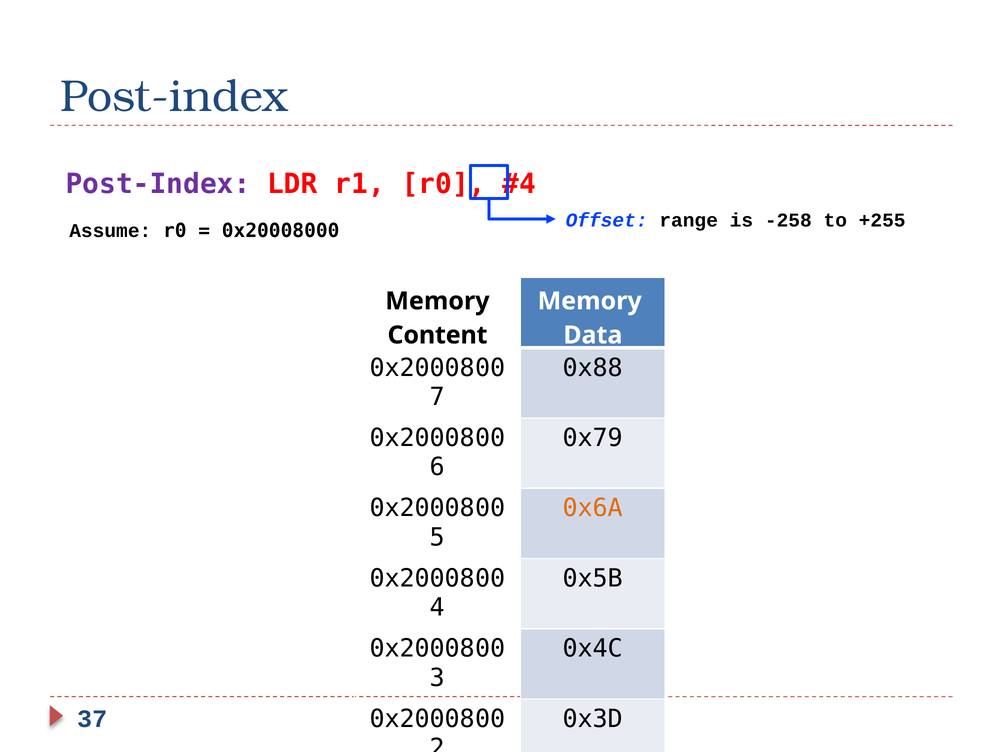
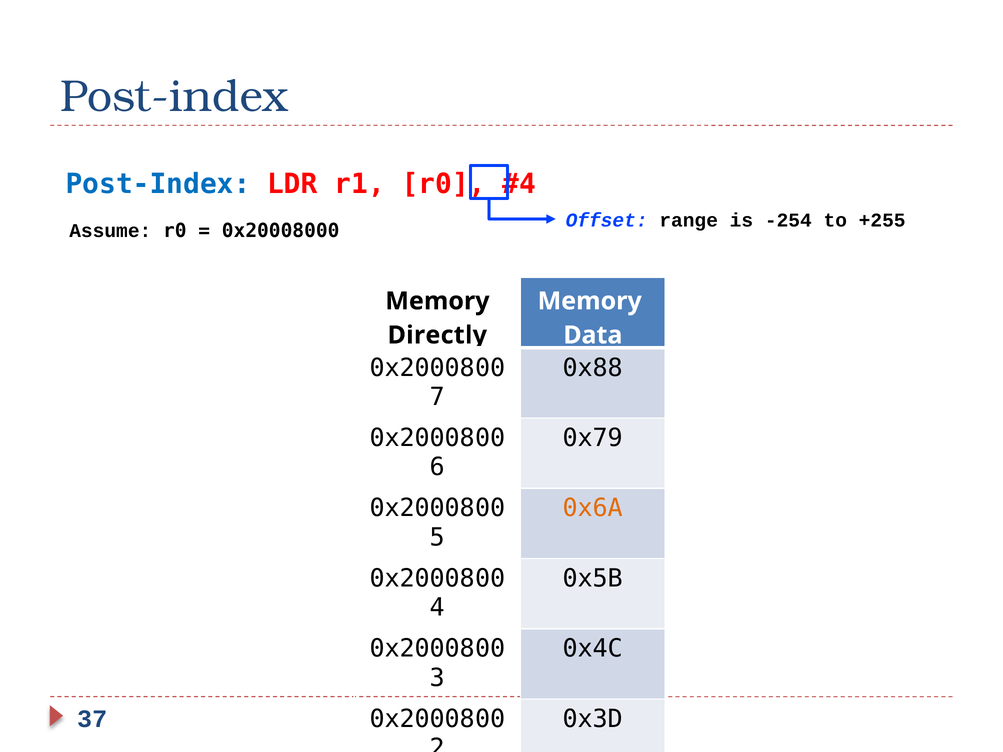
Post-Index at (158, 184) colour: purple -> blue
-258: -258 -> -254
Content: Content -> Directly
